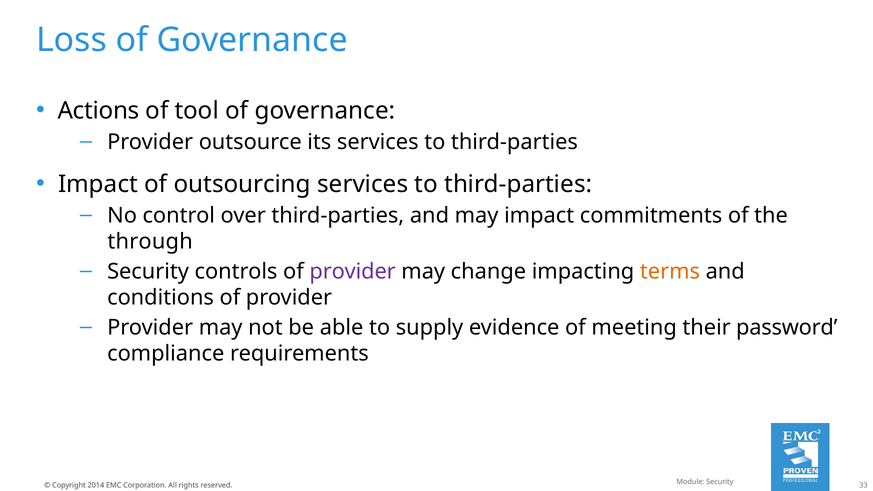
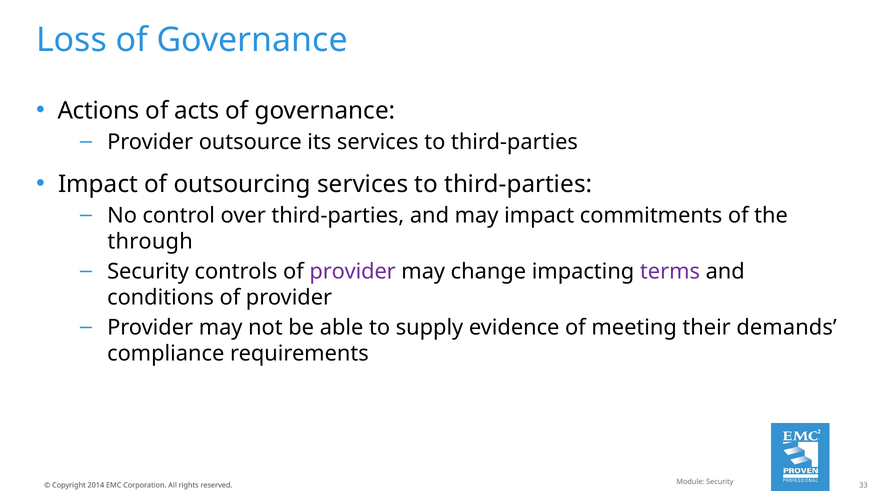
tool: tool -> acts
terms colour: orange -> purple
password: password -> demands
